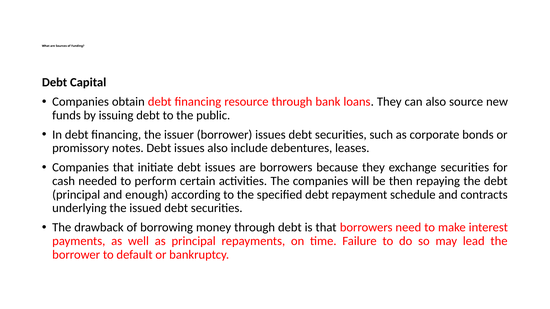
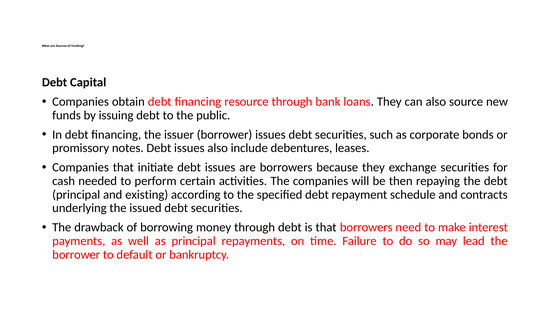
enough: enough -> existing
